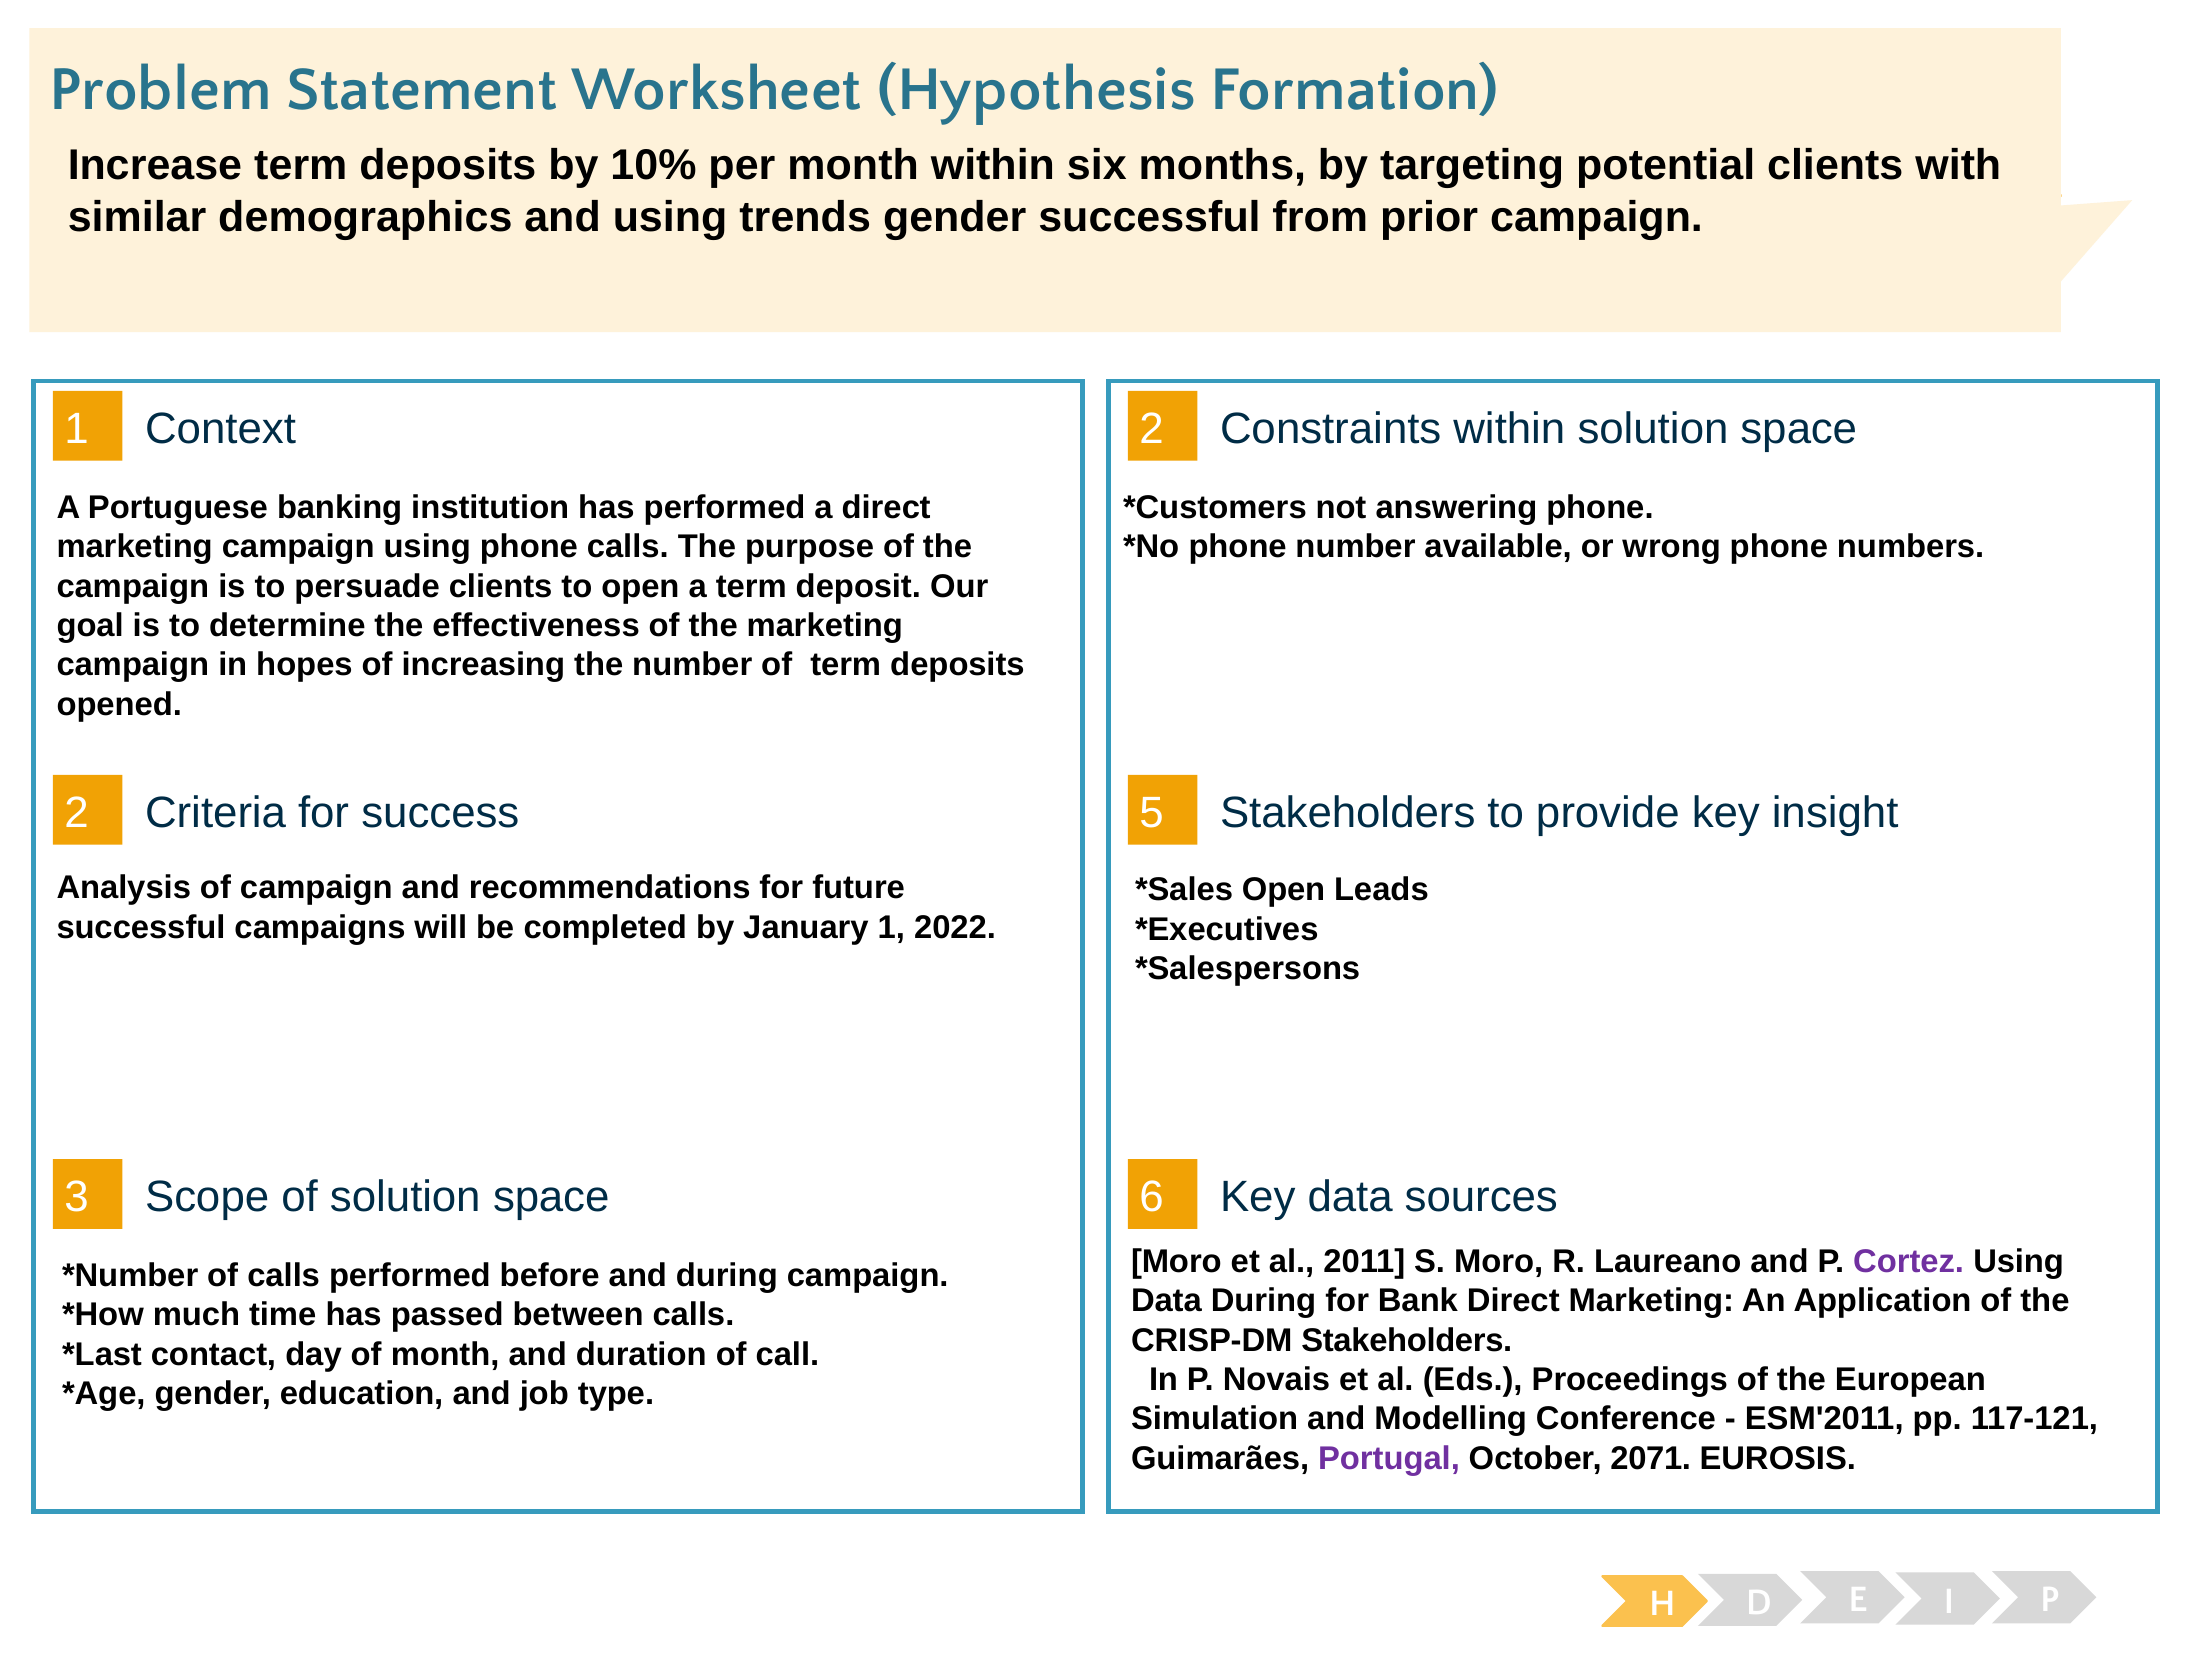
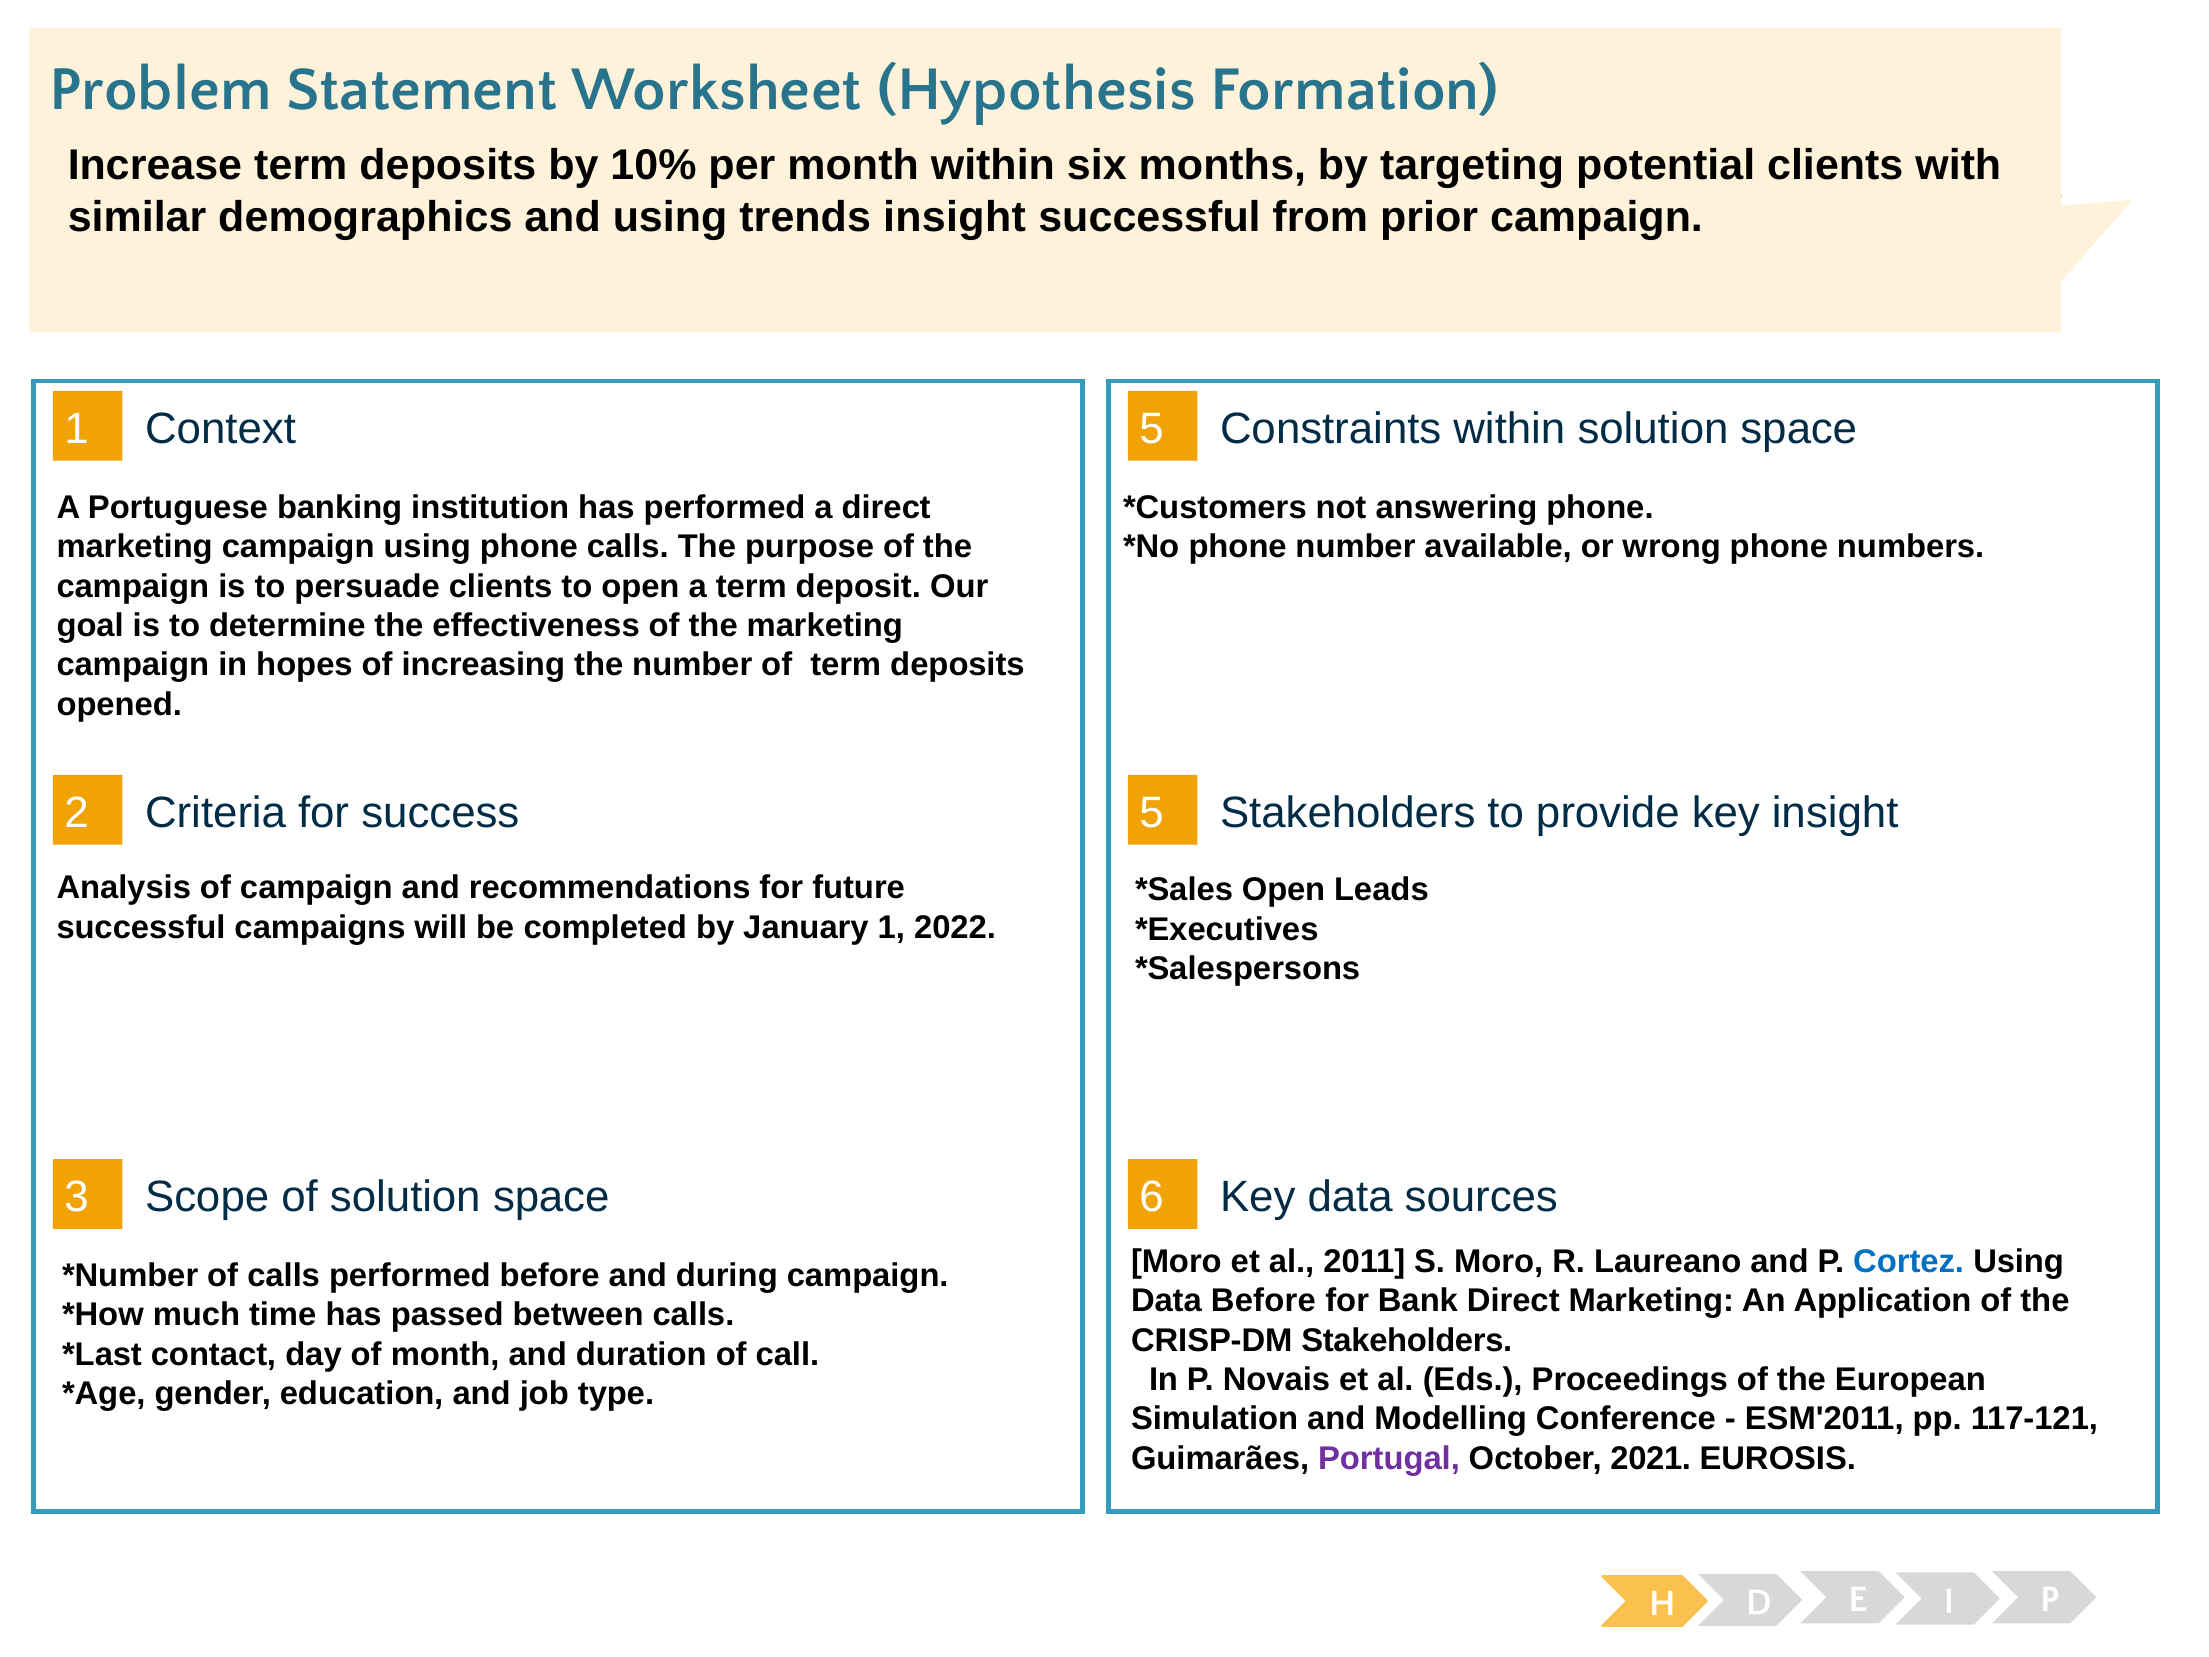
trends gender: gender -> insight
1 2: 2 -> 5
Cortez colour: purple -> blue
Data During: During -> Before
2071: 2071 -> 2021
